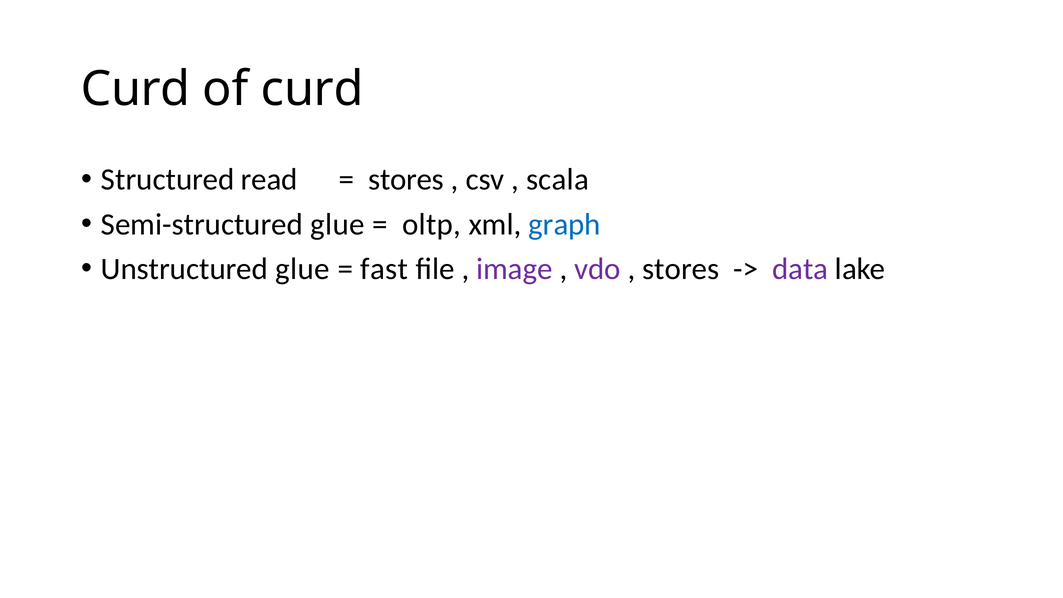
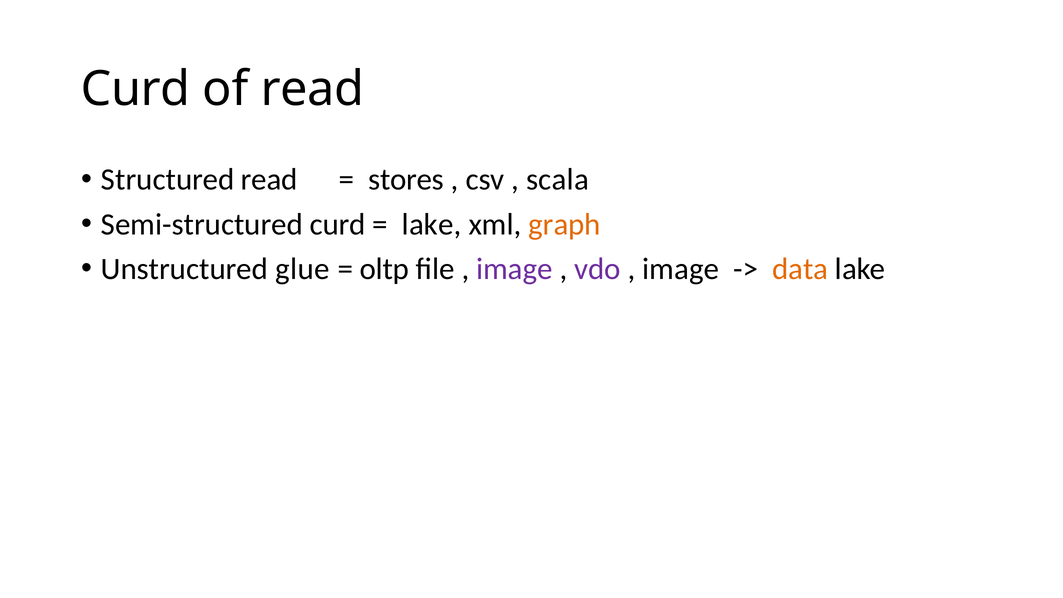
of curd: curd -> read
Semi-structured glue: glue -> curd
oltp at (432, 224): oltp -> lake
graph colour: blue -> orange
fast: fast -> oltp
stores at (681, 269): stores -> image
data colour: purple -> orange
